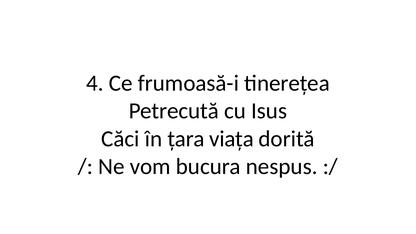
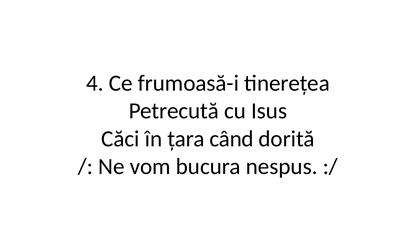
viața: viața -> când
